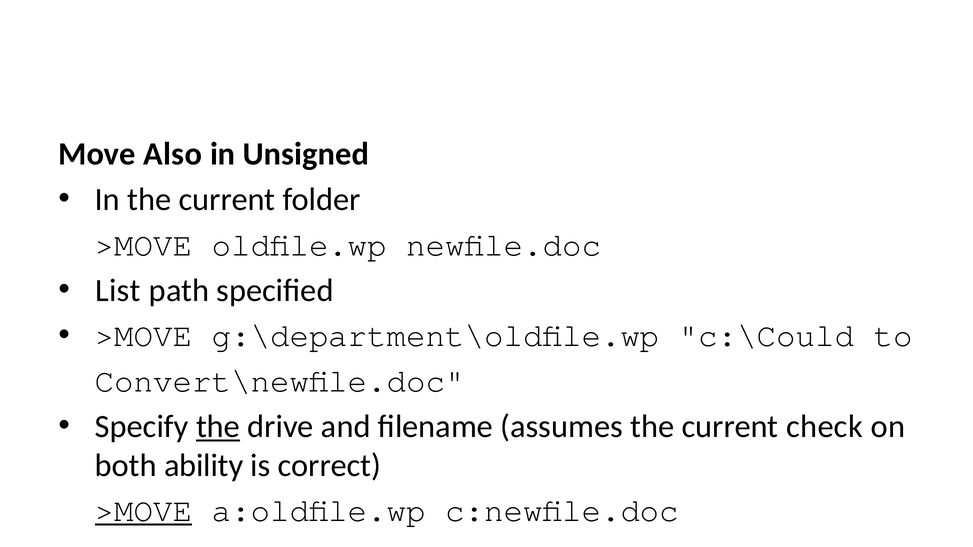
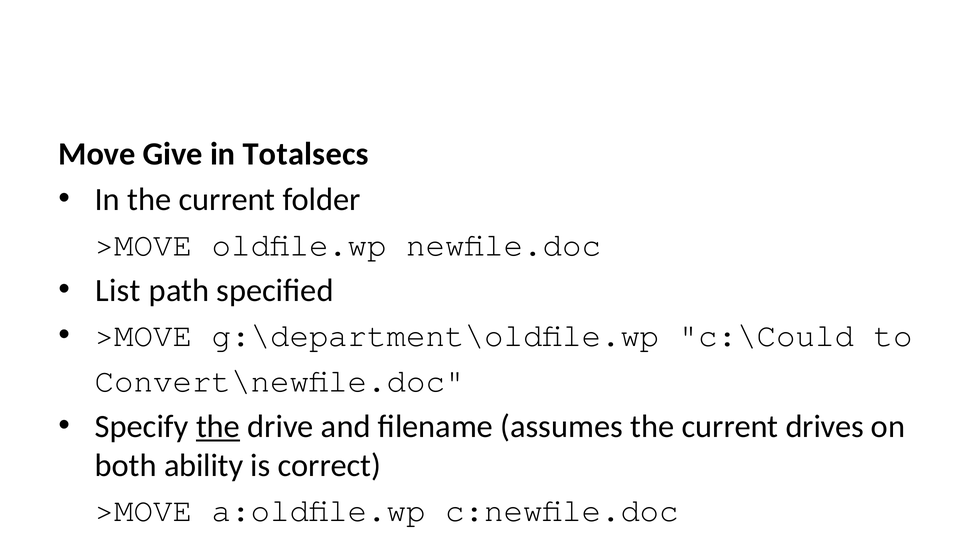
Also: Also -> Give
Unsigned: Unsigned -> Totalsecs
check: check -> drives
>MOVE at (144, 511) underline: present -> none
